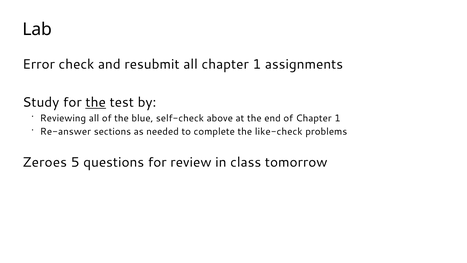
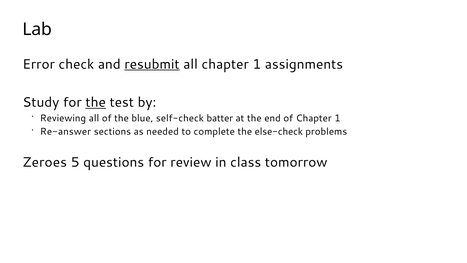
resubmit underline: none -> present
above: above -> batter
like-check: like-check -> else-check
